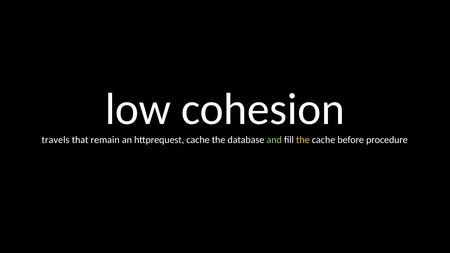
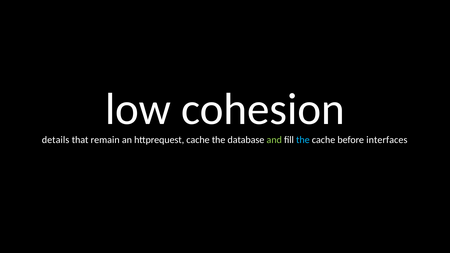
travels: travels -> details
the at (303, 140) colour: yellow -> light blue
procedure: procedure -> interfaces
